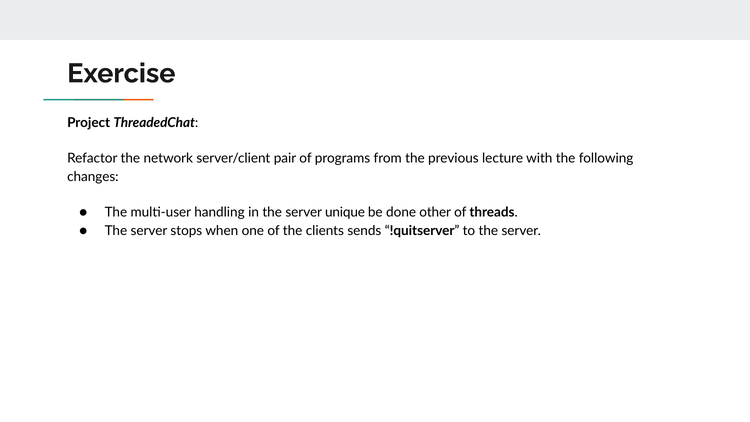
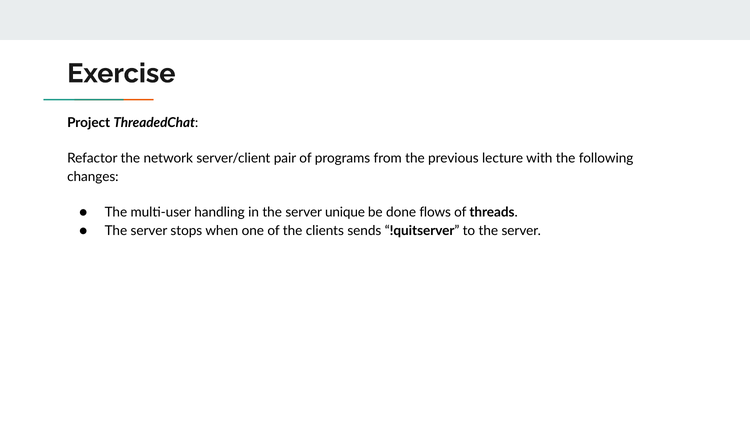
other: other -> flows
